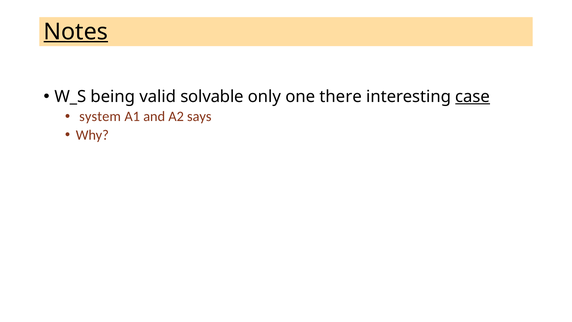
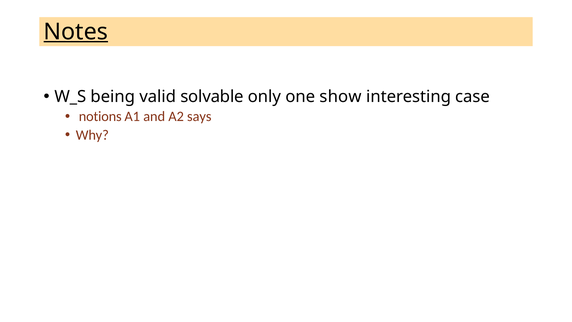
there: there -> show
case underline: present -> none
system: system -> notions
